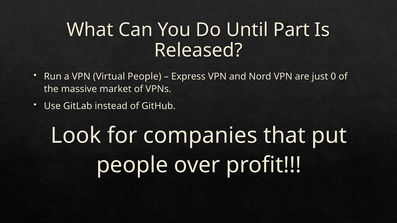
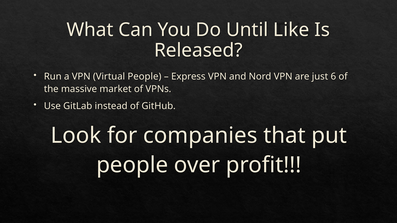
Part: Part -> Like
0: 0 -> 6
